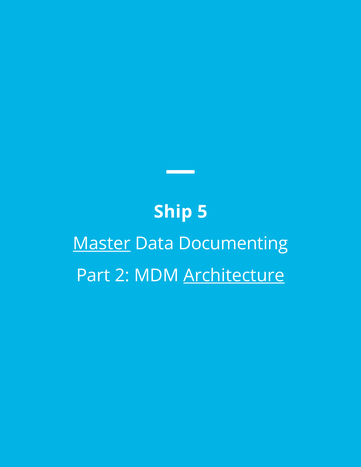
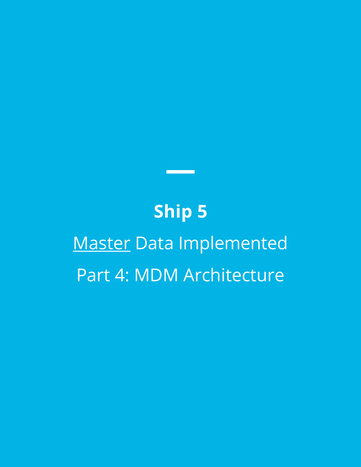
Documenting: Documenting -> Implemented
2: 2 -> 4
Architecture underline: present -> none
